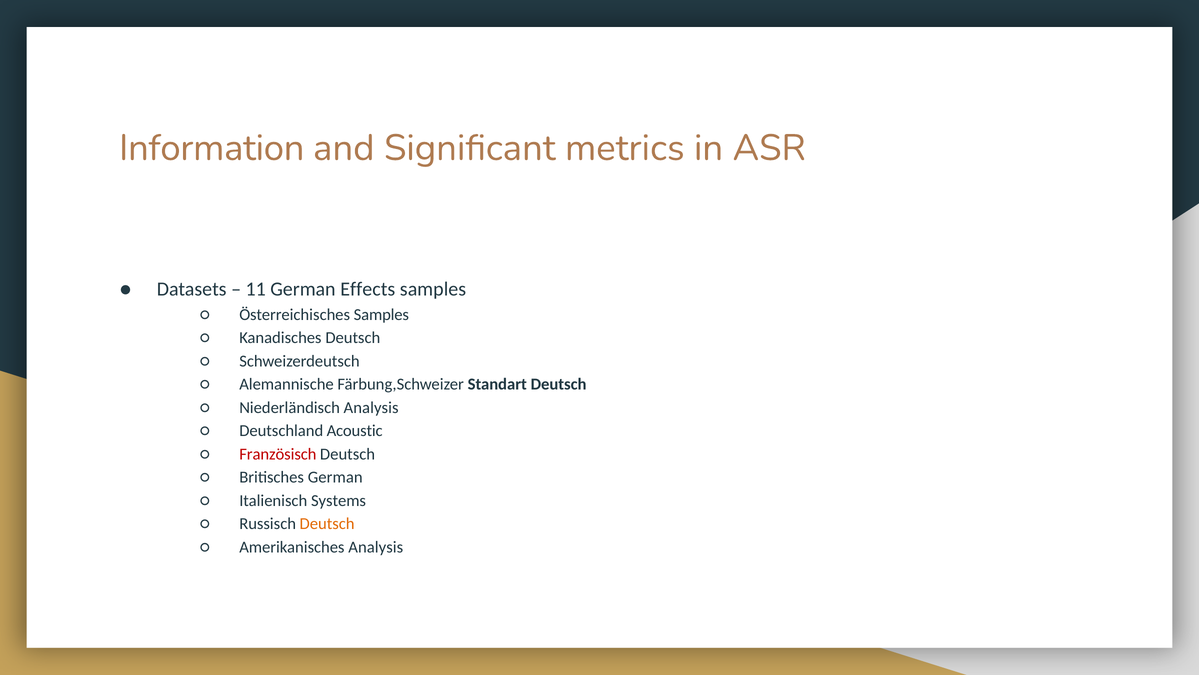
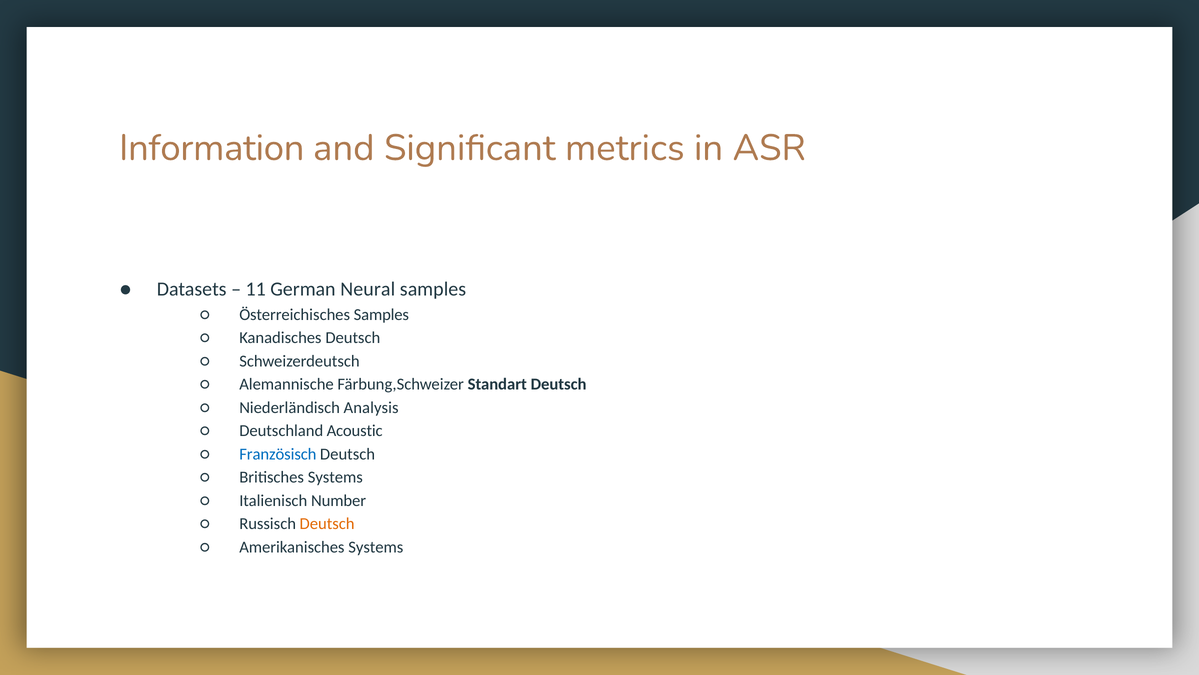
Effects: Effects -> Neural
Französisch colour: red -> blue
Britisches German: German -> Systems
Systems: Systems -> Number
Amerikanisches Analysis: Analysis -> Systems
